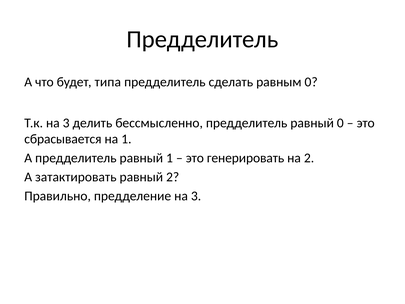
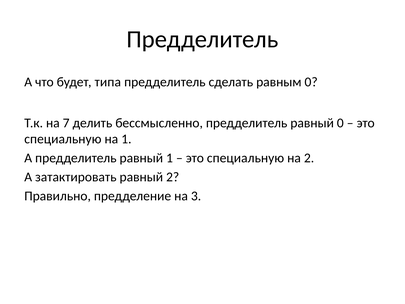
Т.к на 3: 3 -> 7
сбрасывается at (63, 139): сбрасывается -> специальную
генерировать at (246, 158): генерировать -> специальную
